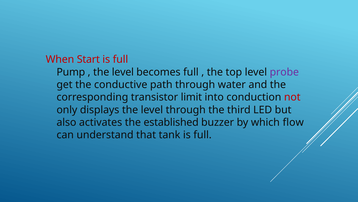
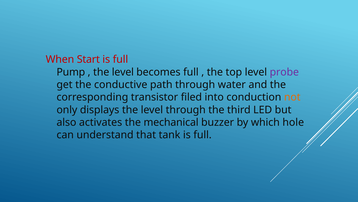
limit: limit -> filed
not colour: red -> orange
established: established -> mechanical
flow: flow -> hole
